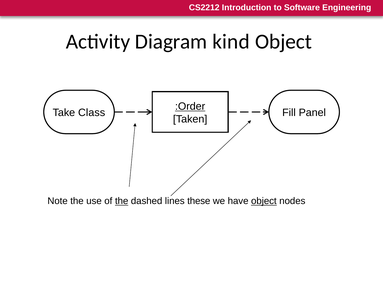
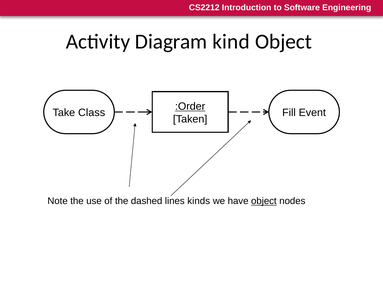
Panel: Panel -> Event
the at (122, 201) underline: present -> none
these: these -> kinds
